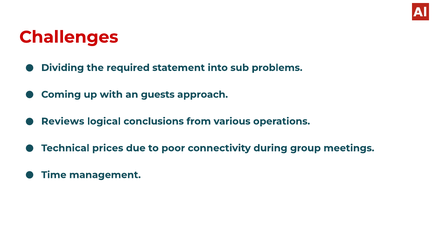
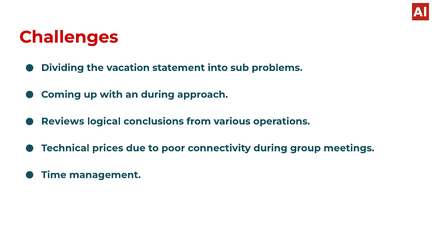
required: required -> vacation
an guests: guests -> during
